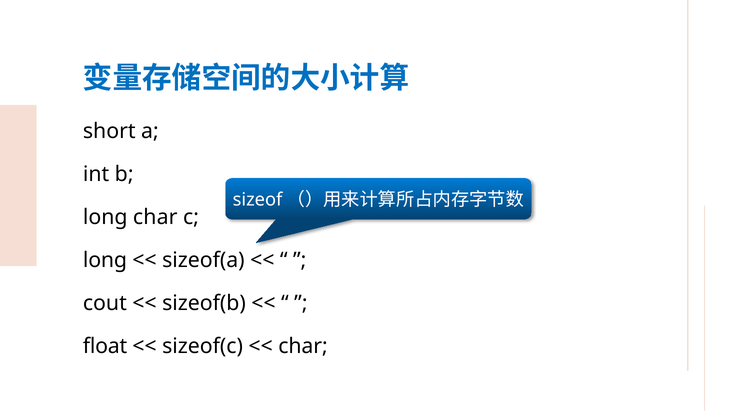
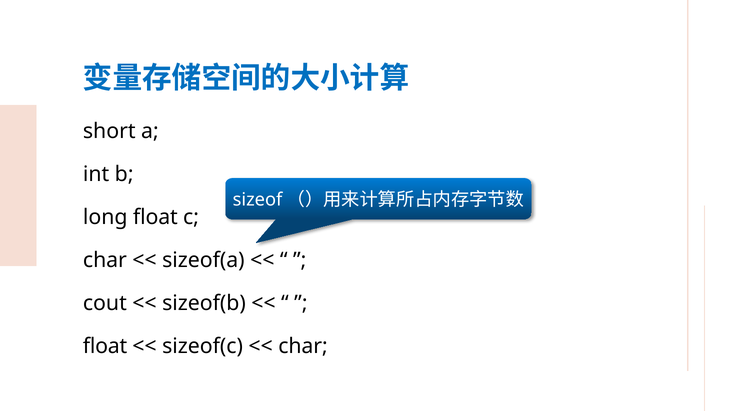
long char: char -> float
long at (105, 260): long -> char
